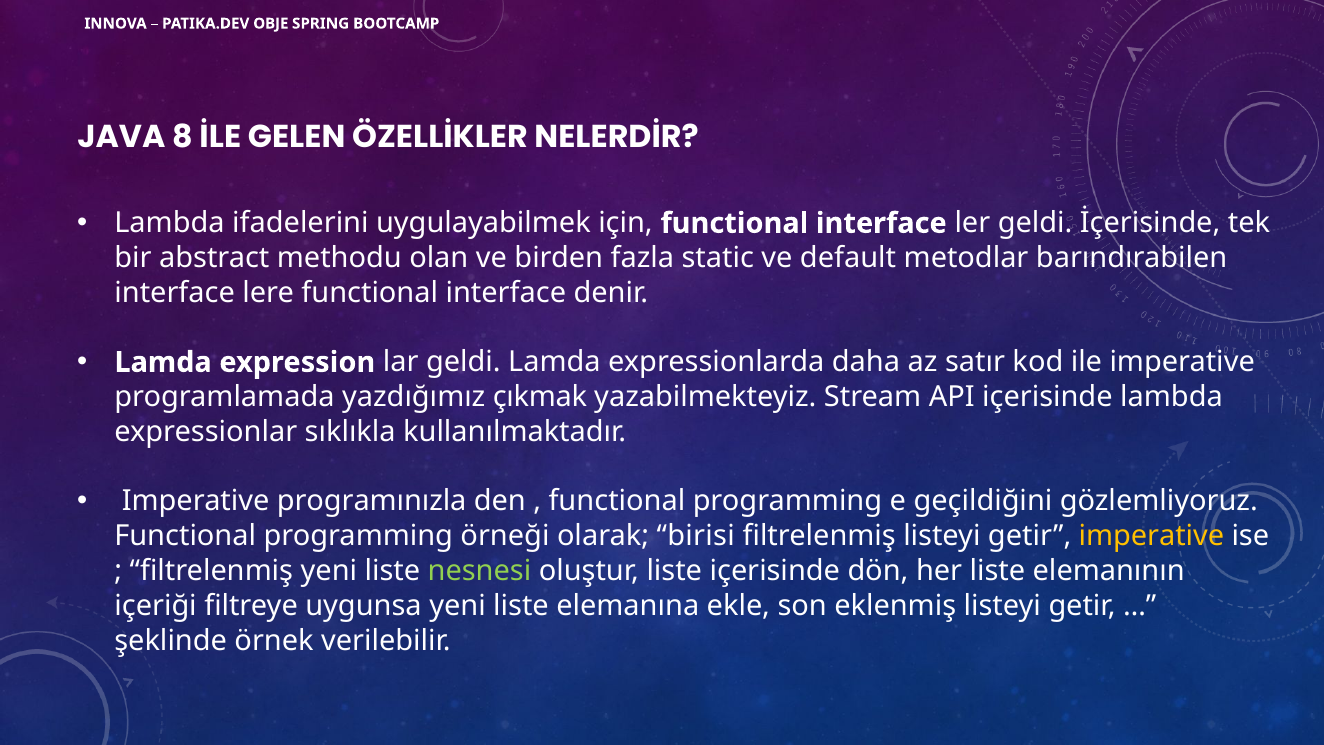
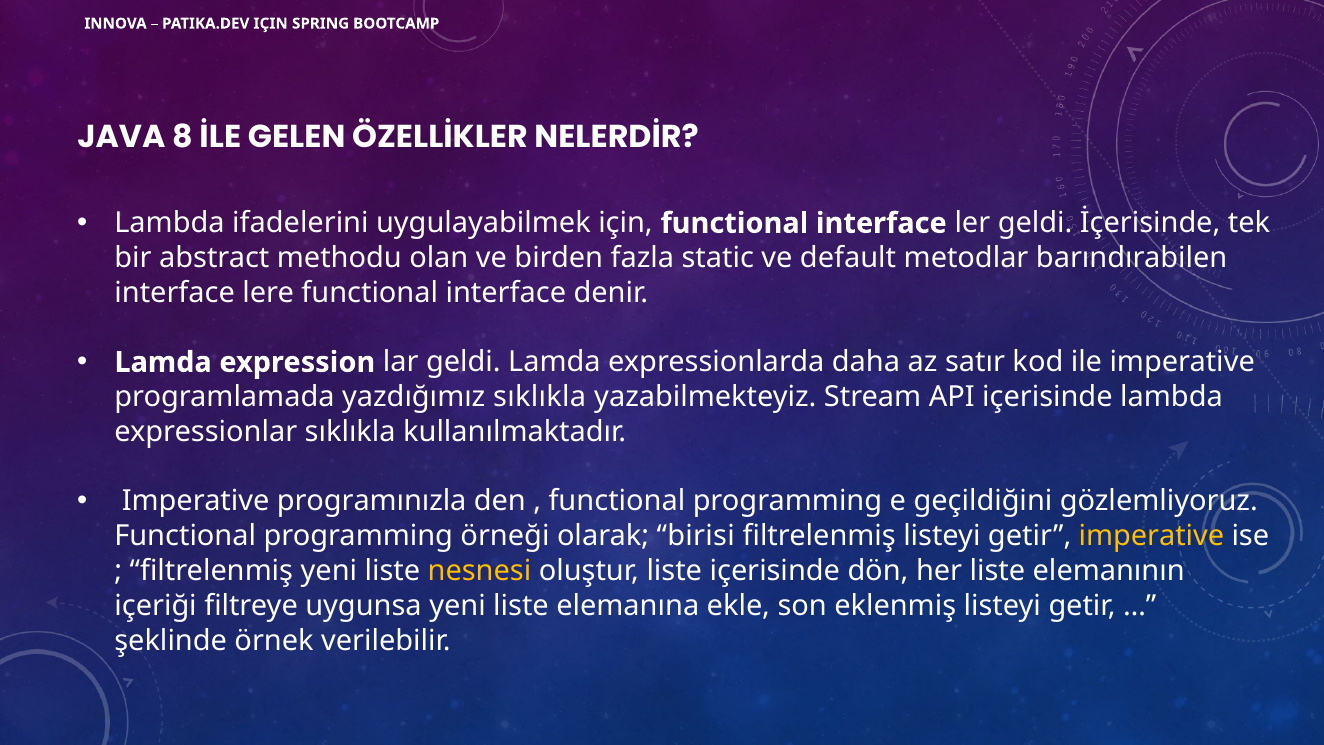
PATIKA.DEV OBJE: OBJE -> IÇIN
yazdığımız çıkmak: çıkmak -> sıklıkla
nesnesi colour: light green -> yellow
